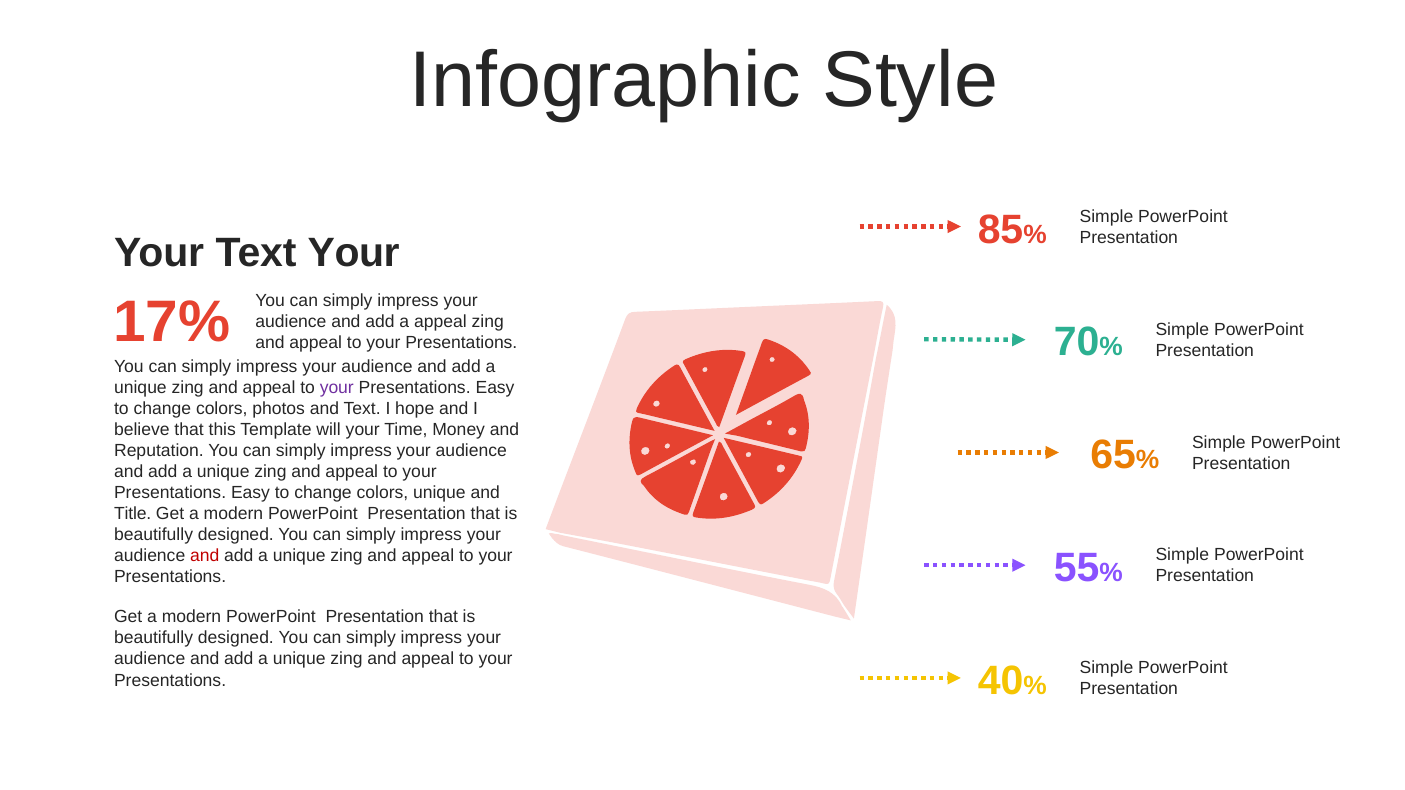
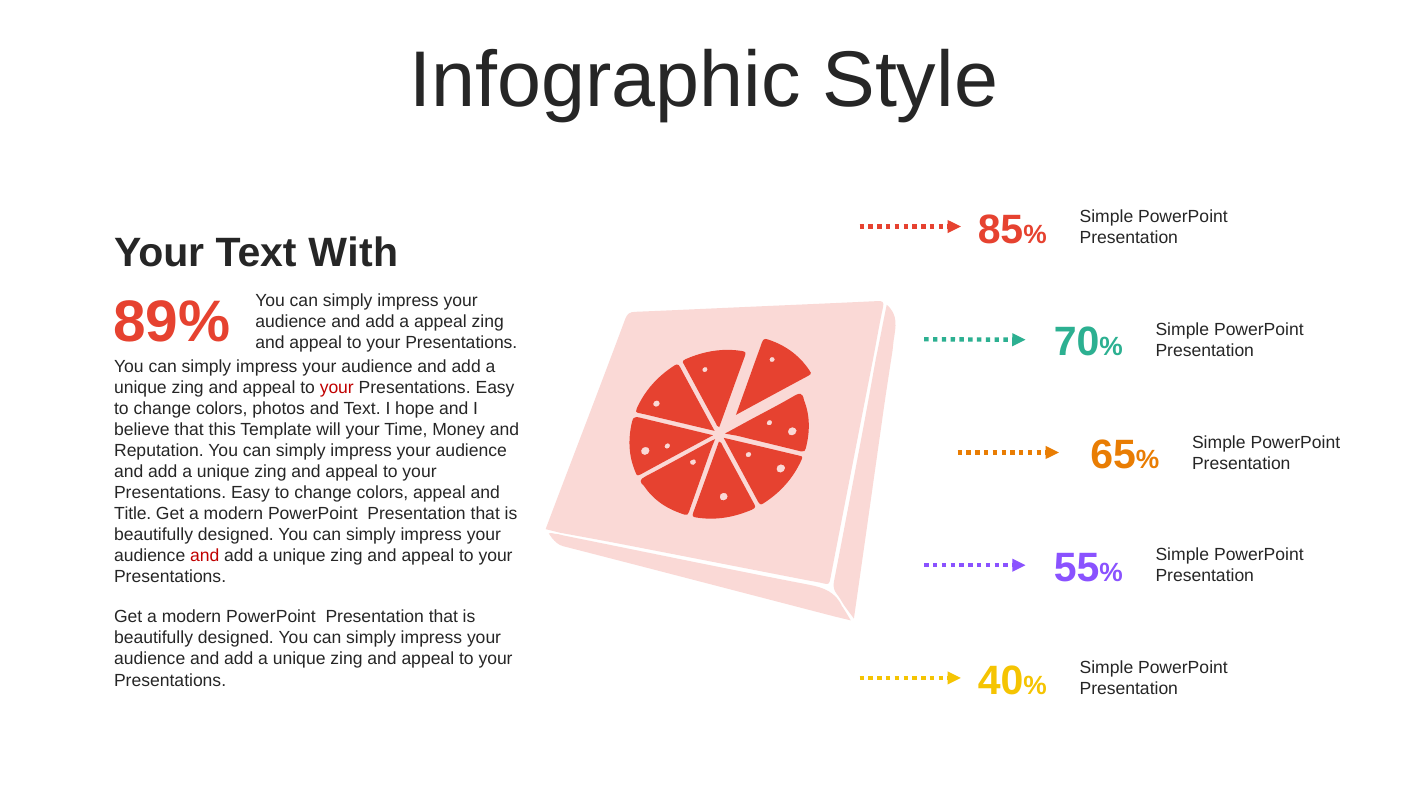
Text Your: Your -> With
17%: 17% -> 89%
your at (337, 388) colour: purple -> red
colors unique: unique -> appeal
